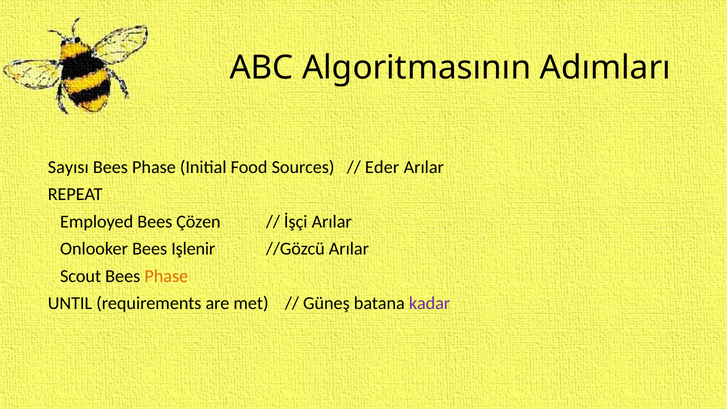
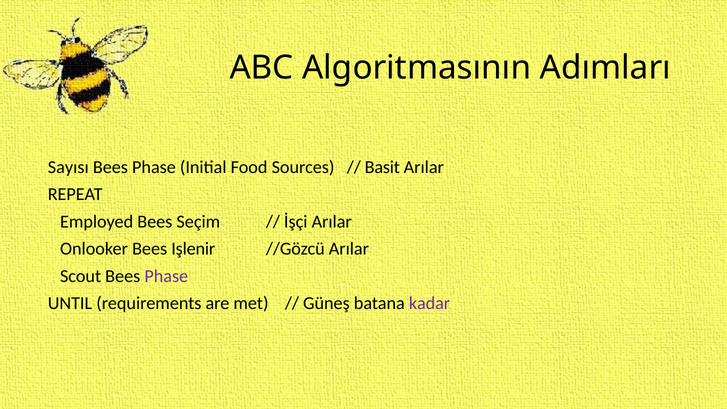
Eder: Eder -> Basit
Çözen: Çözen -> Seçim
Phase at (166, 276) colour: orange -> purple
